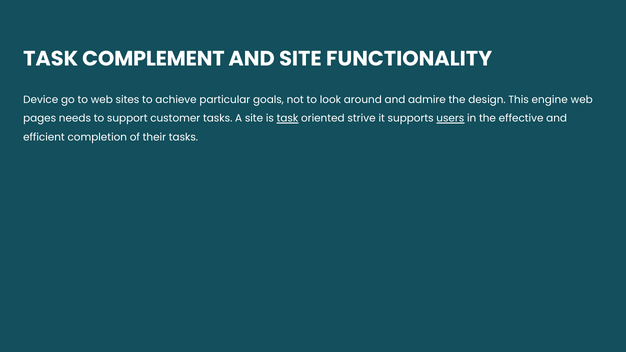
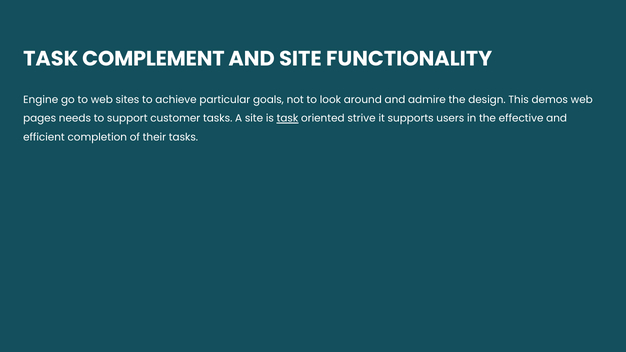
Device: Device -> Engine
engine: engine -> demos
users underline: present -> none
